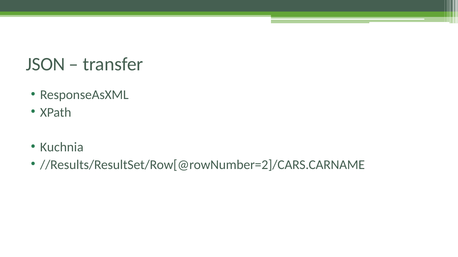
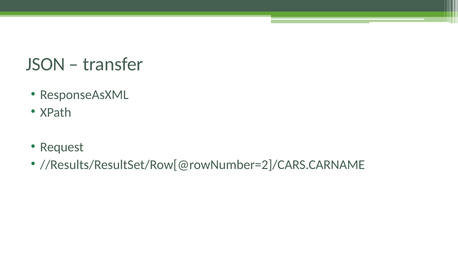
Kuchnia: Kuchnia -> Request
